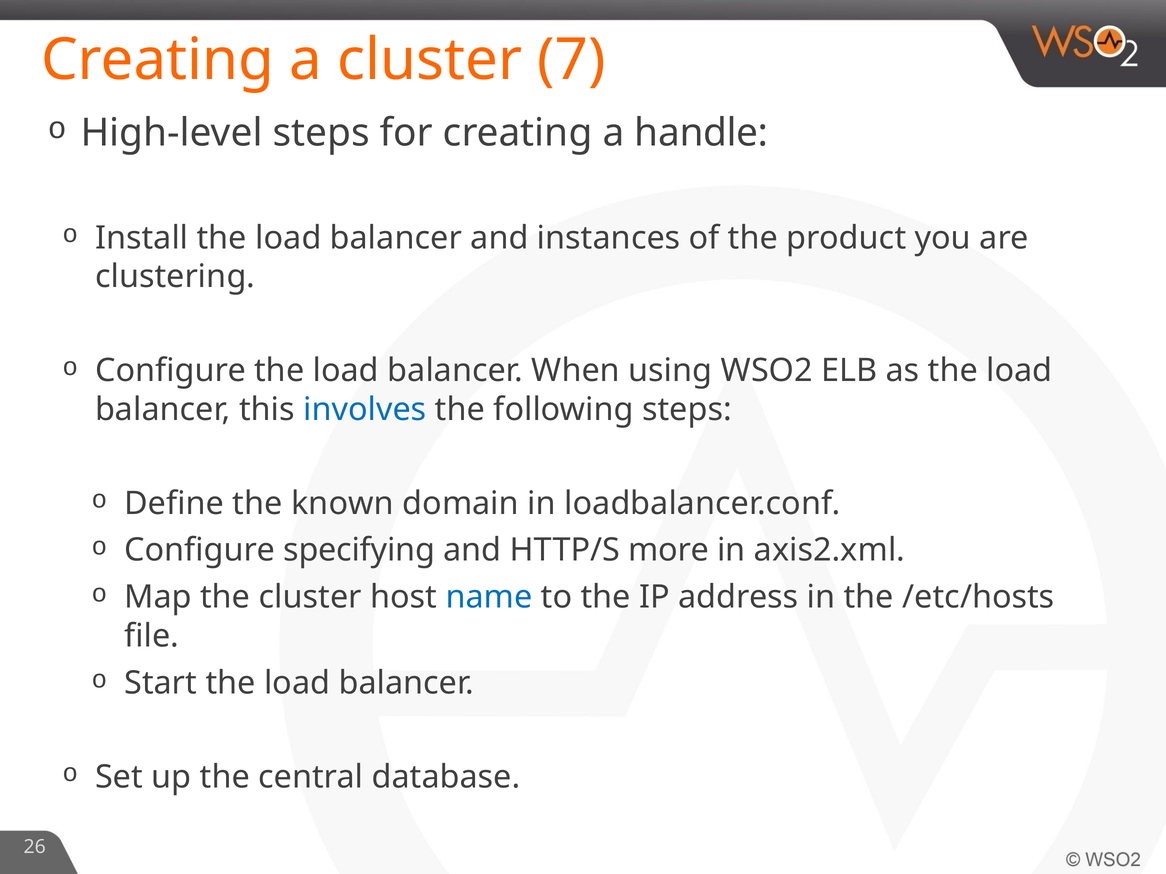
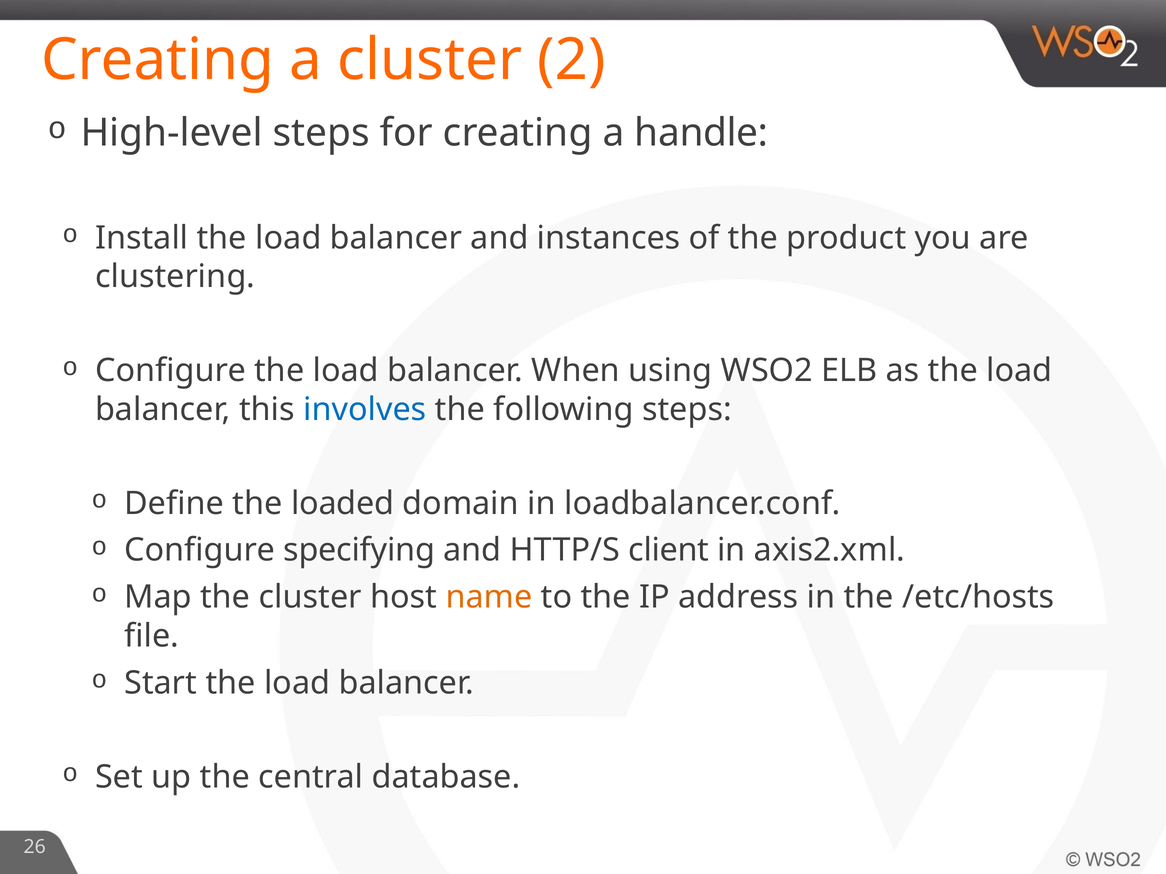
7: 7 -> 2
known: known -> loaded
more: more -> client
name colour: blue -> orange
